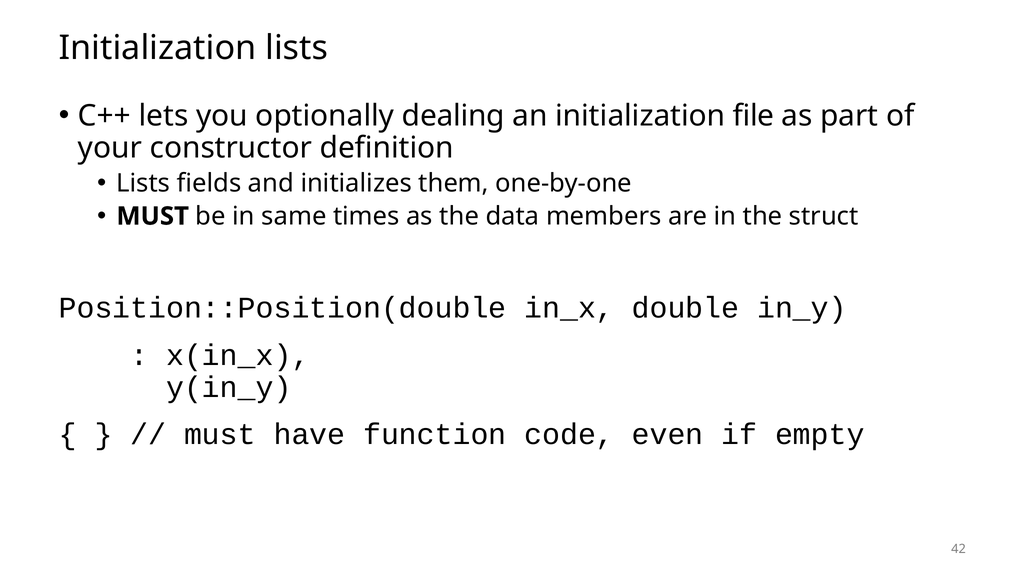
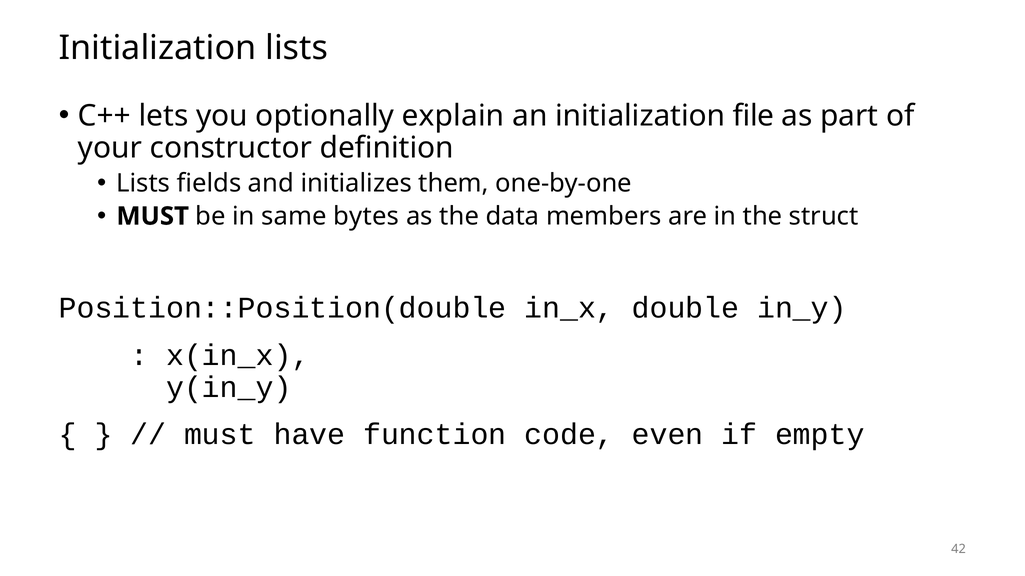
dealing: dealing -> explain
times: times -> bytes
